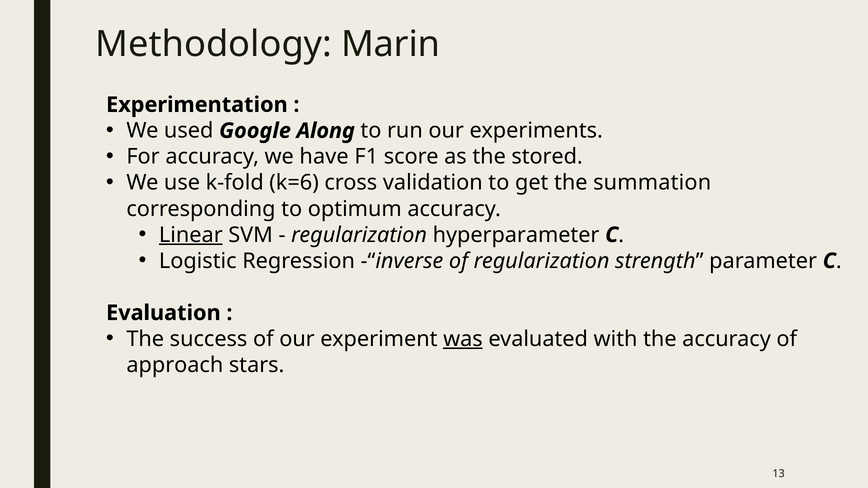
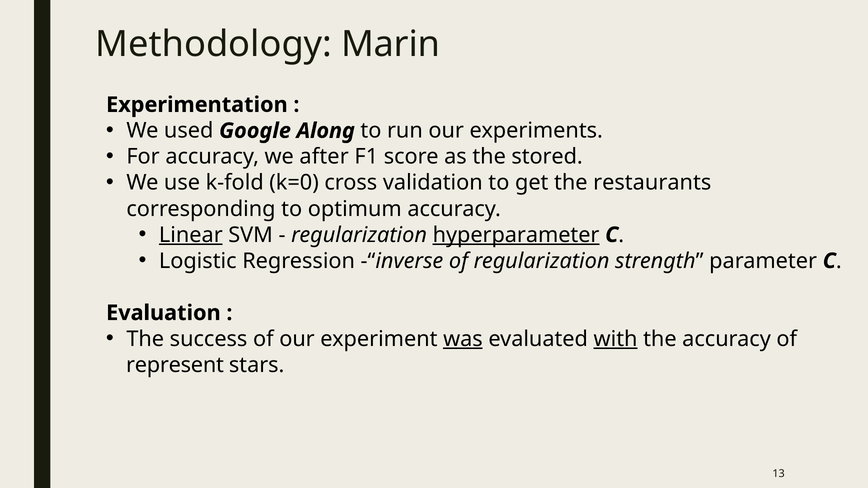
have: have -> after
k=6: k=6 -> k=0
summation: summation -> restaurants
hyperparameter underline: none -> present
with underline: none -> present
approach: approach -> represent
